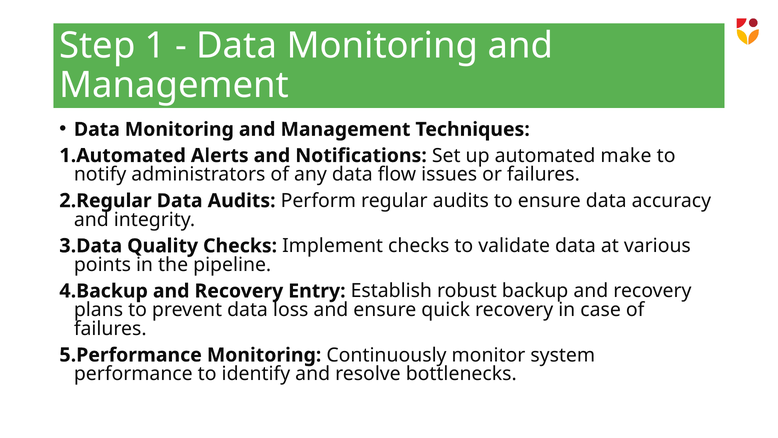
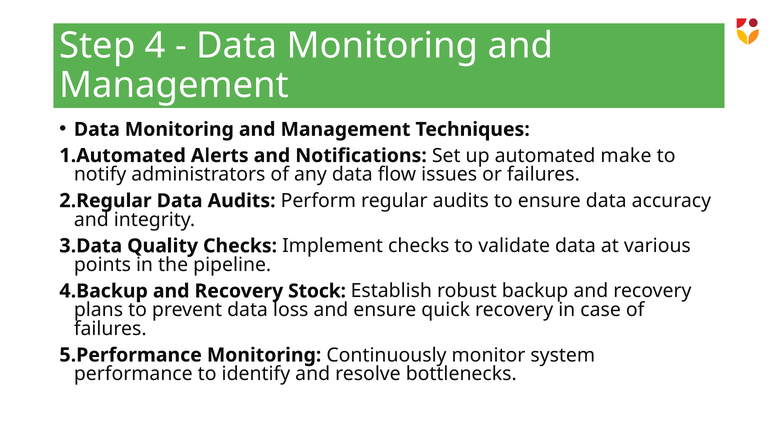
1: 1 -> 4
Entry: Entry -> Stock
